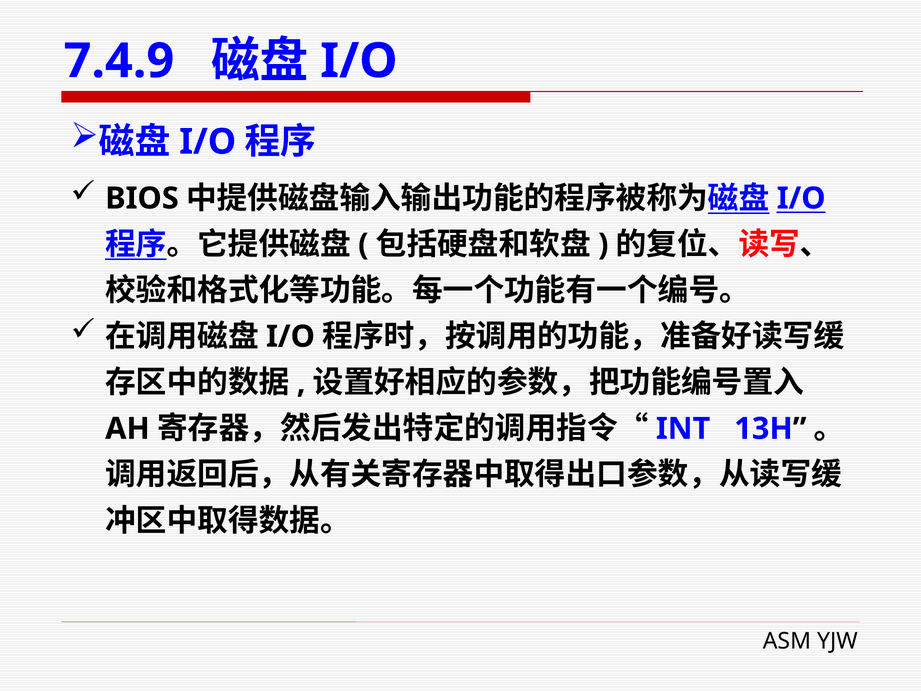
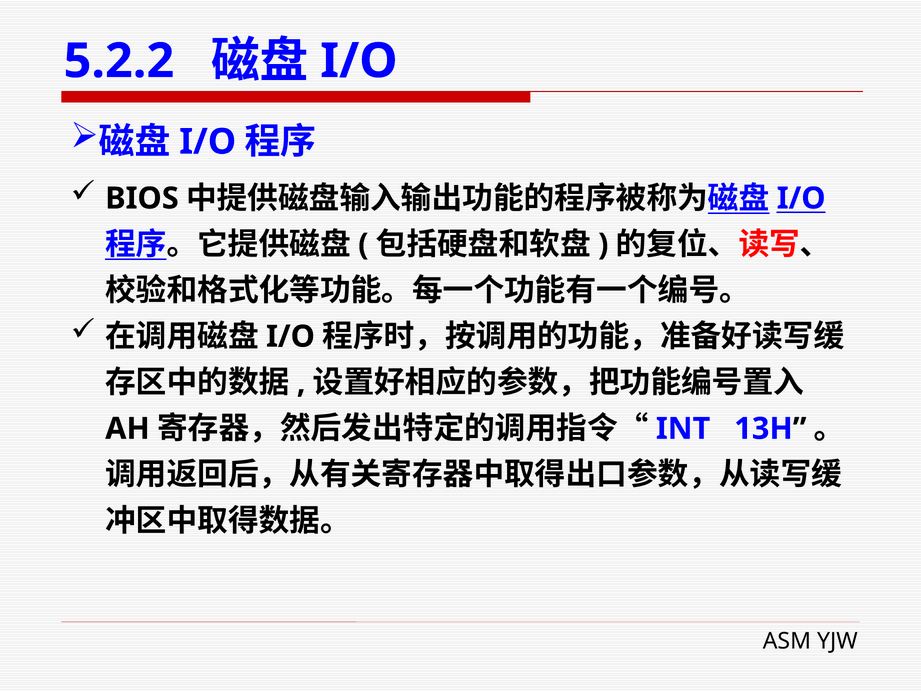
7.4.9: 7.4.9 -> 5.2.2
